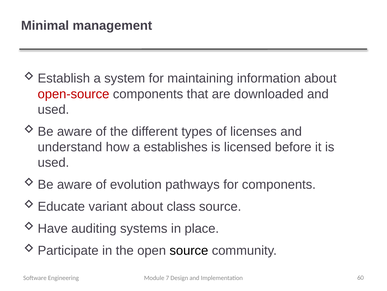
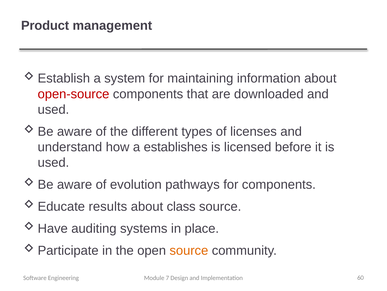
Minimal: Minimal -> Product
variant: variant -> results
source at (189, 250) colour: black -> orange
